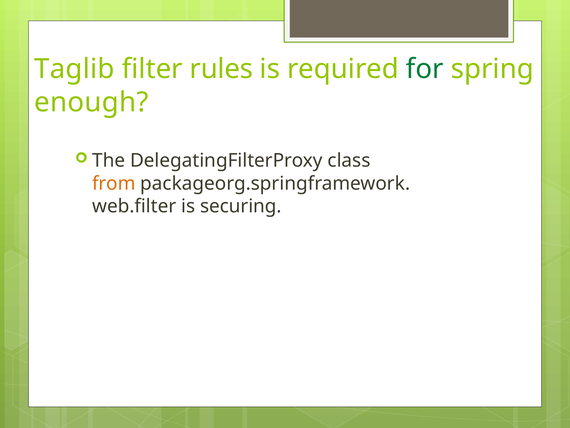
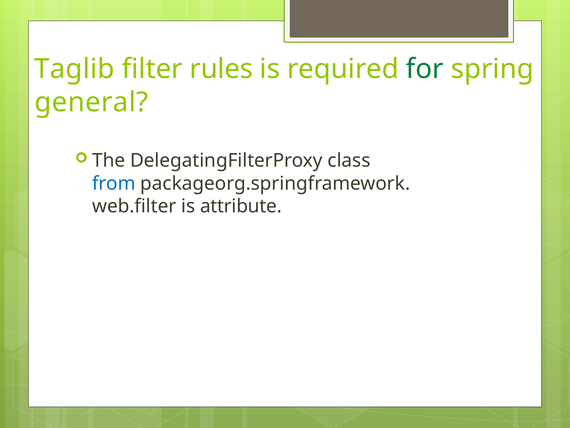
enough: enough -> general
from colour: orange -> blue
securing: securing -> attribute
